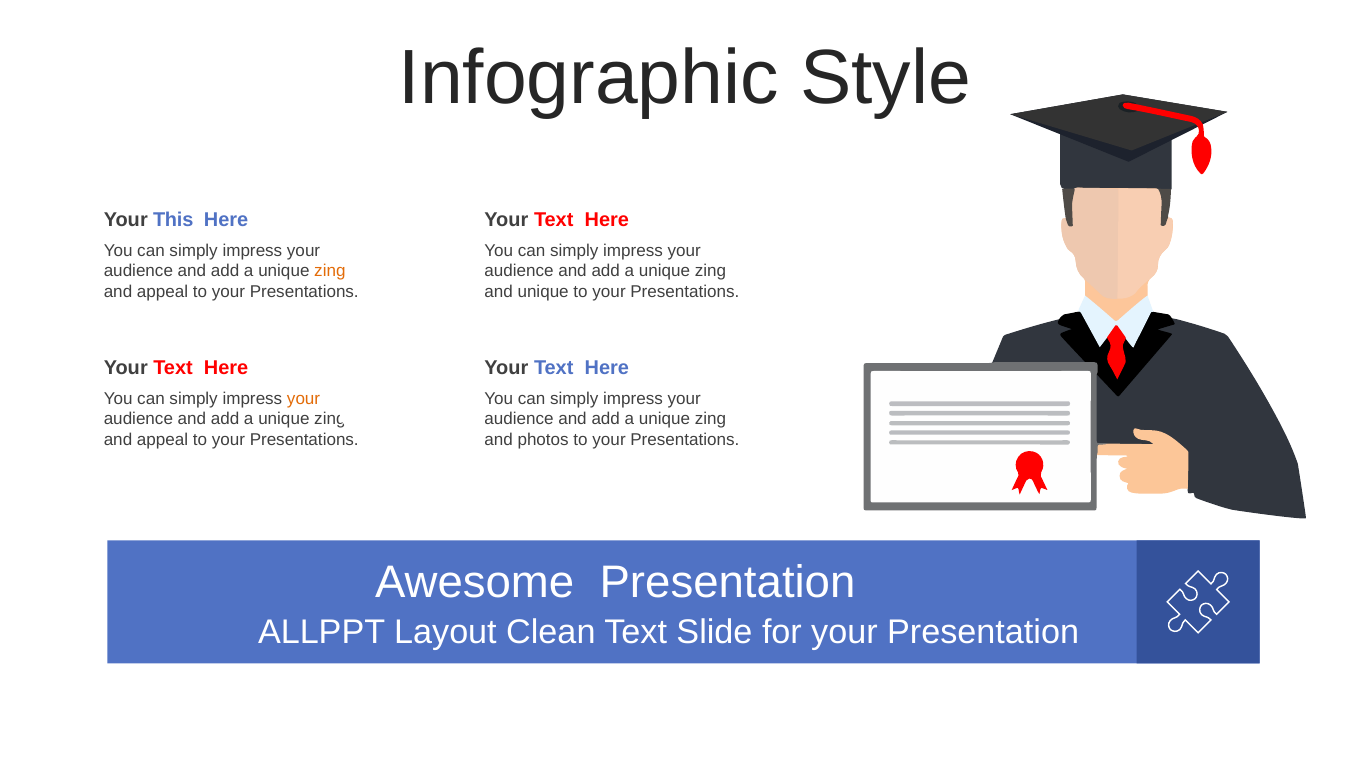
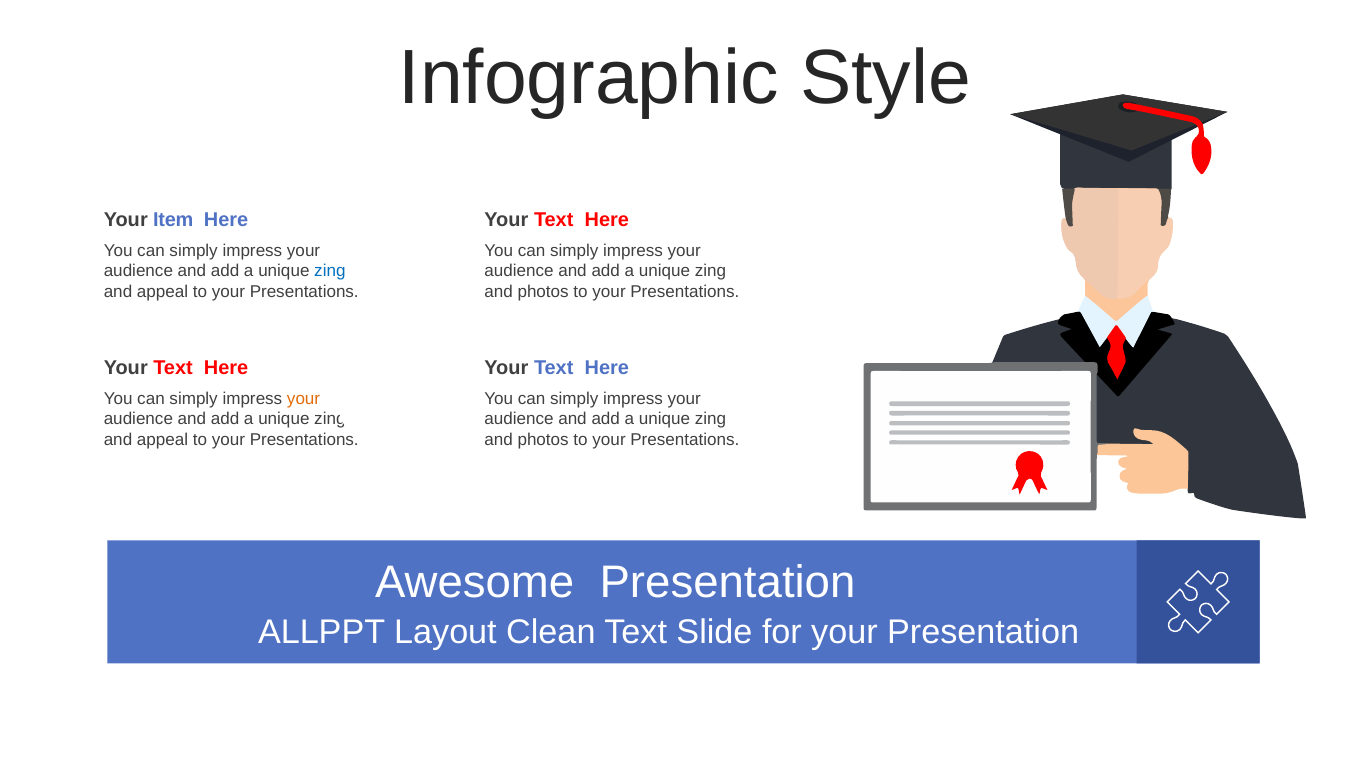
This: This -> Item
zing at (330, 271) colour: orange -> blue
unique at (543, 291): unique -> photos
